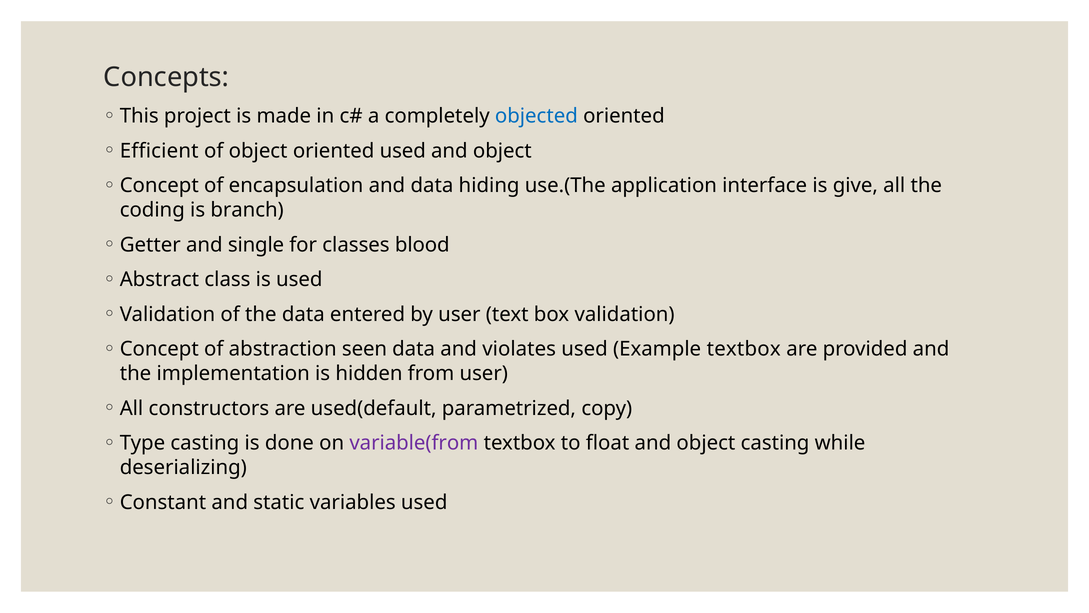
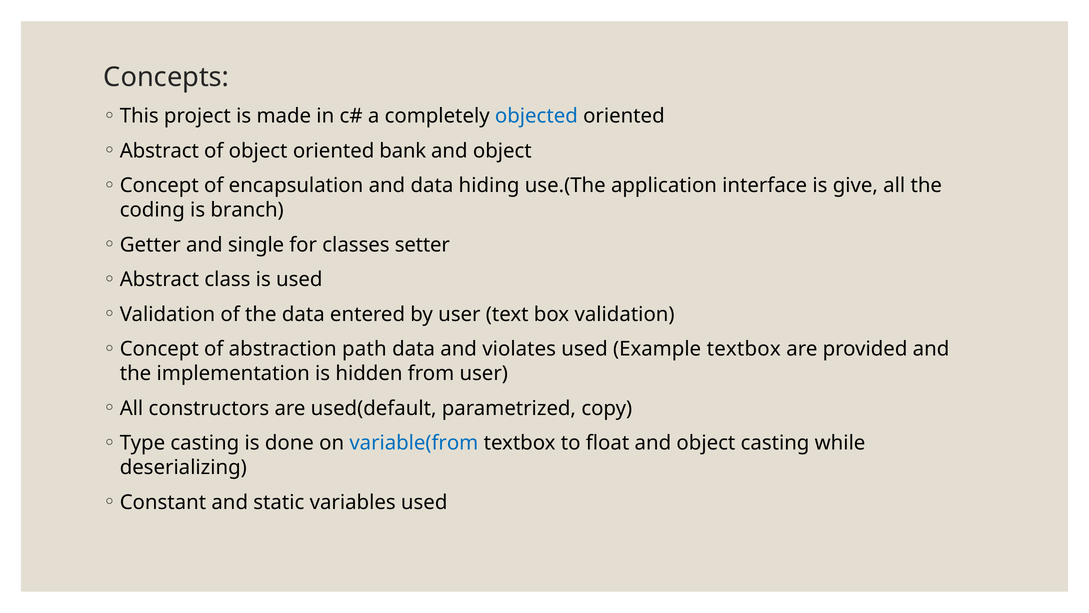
Efficient at (159, 151): Efficient -> Abstract
oriented used: used -> bank
blood: blood -> setter
seen: seen -> path
variable(from colour: purple -> blue
